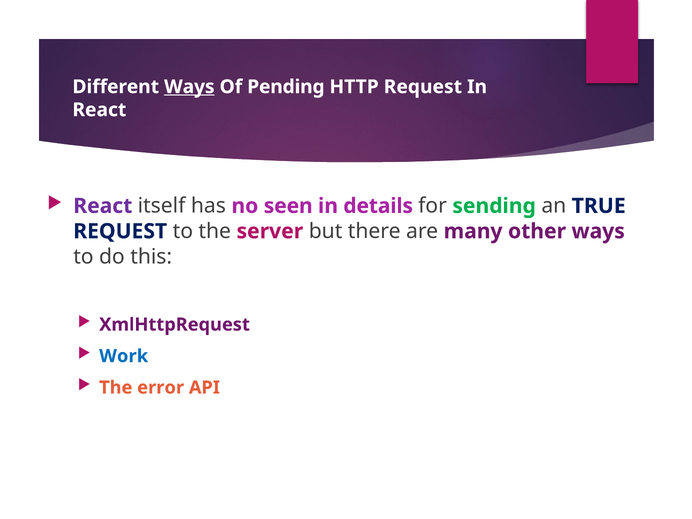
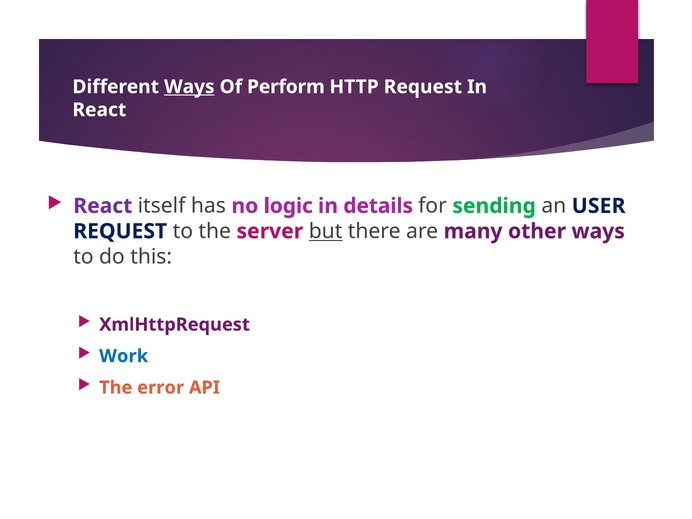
Pending: Pending -> Perform
seen: seen -> logic
TRUE: TRUE -> USER
but underline: none -> present
